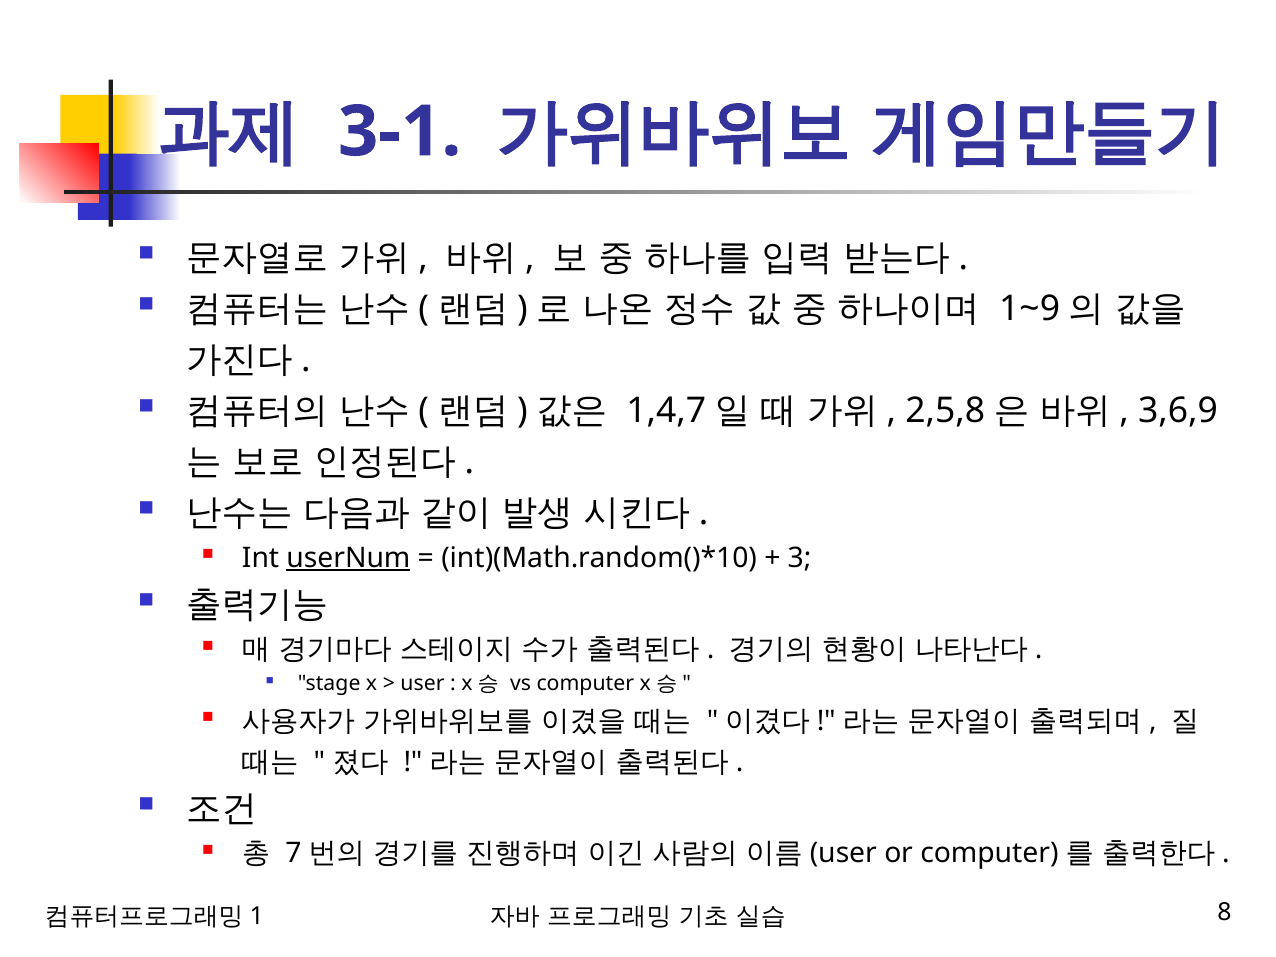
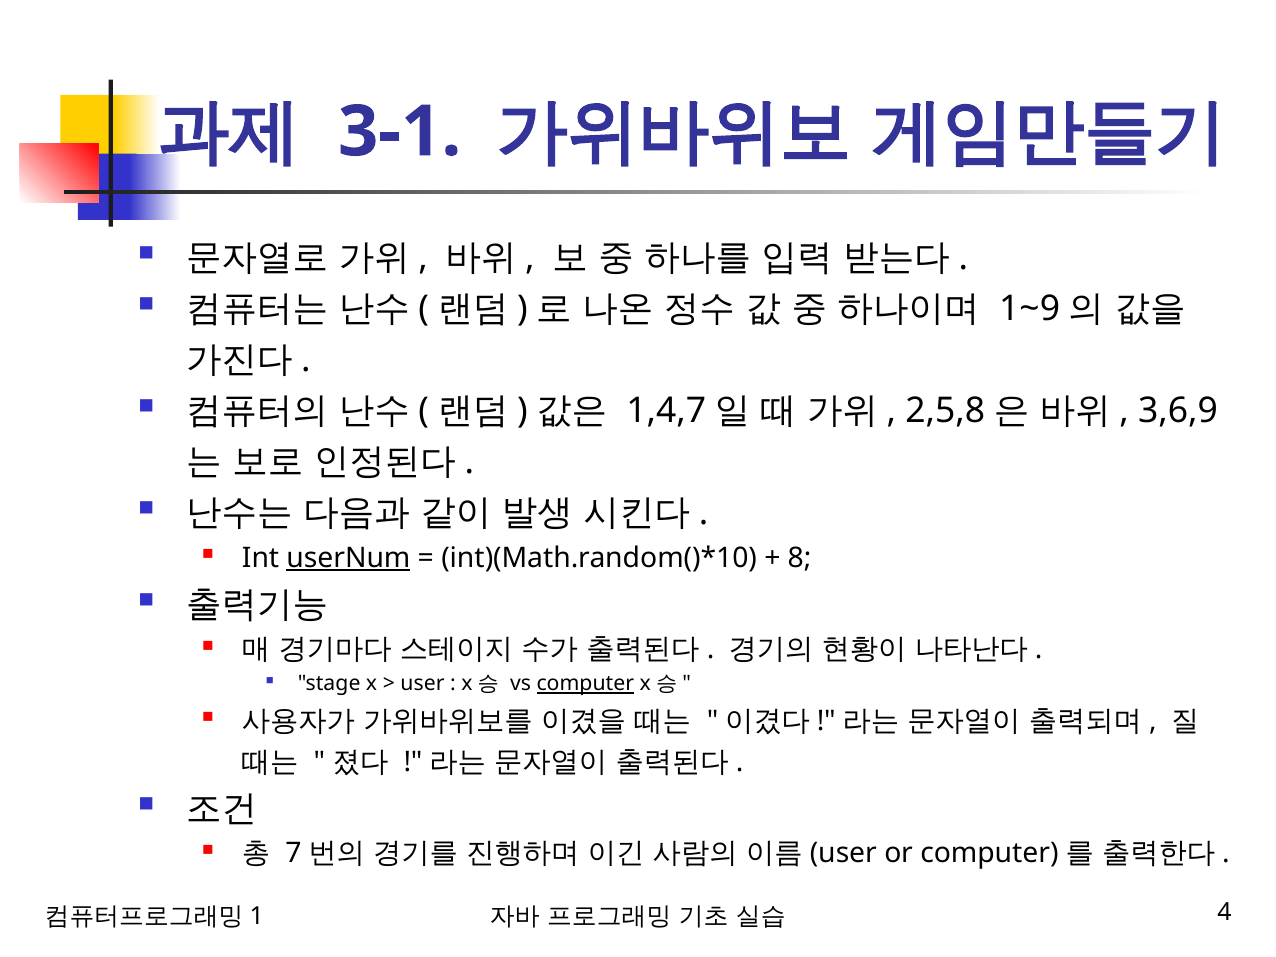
3: 3 -> 8
computer underline: none -> present
8: 8 -> 4
